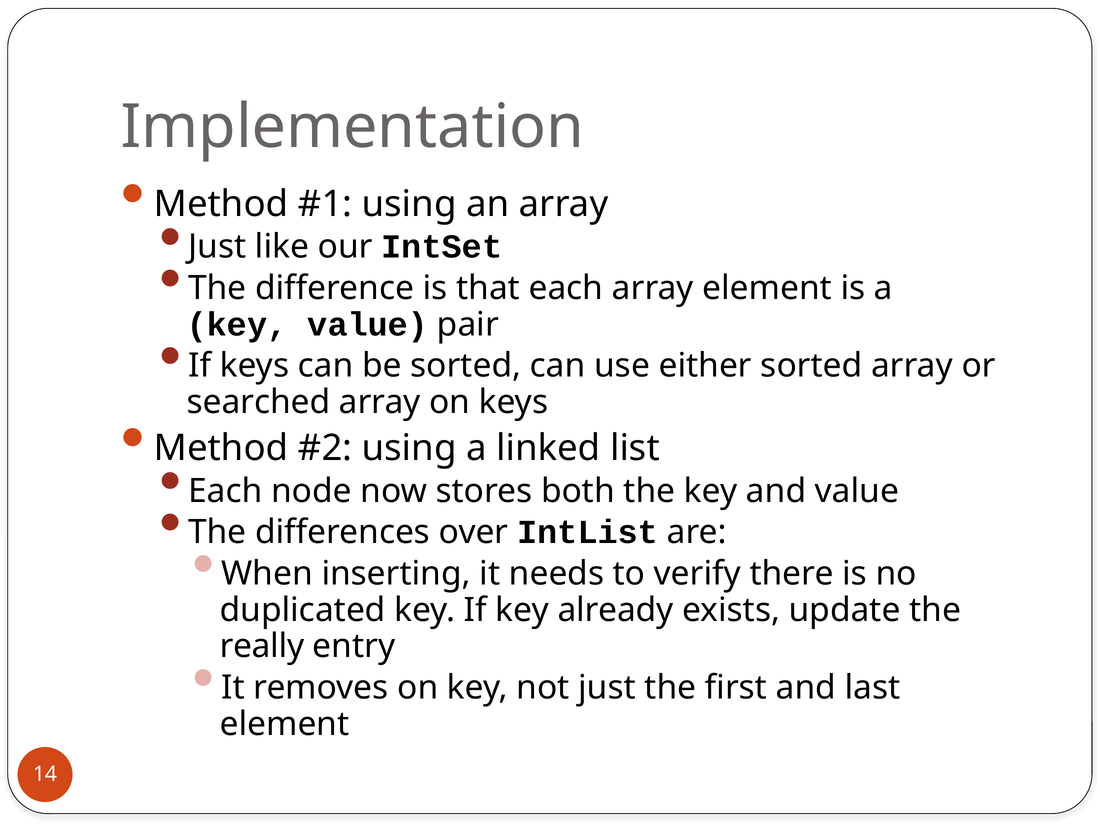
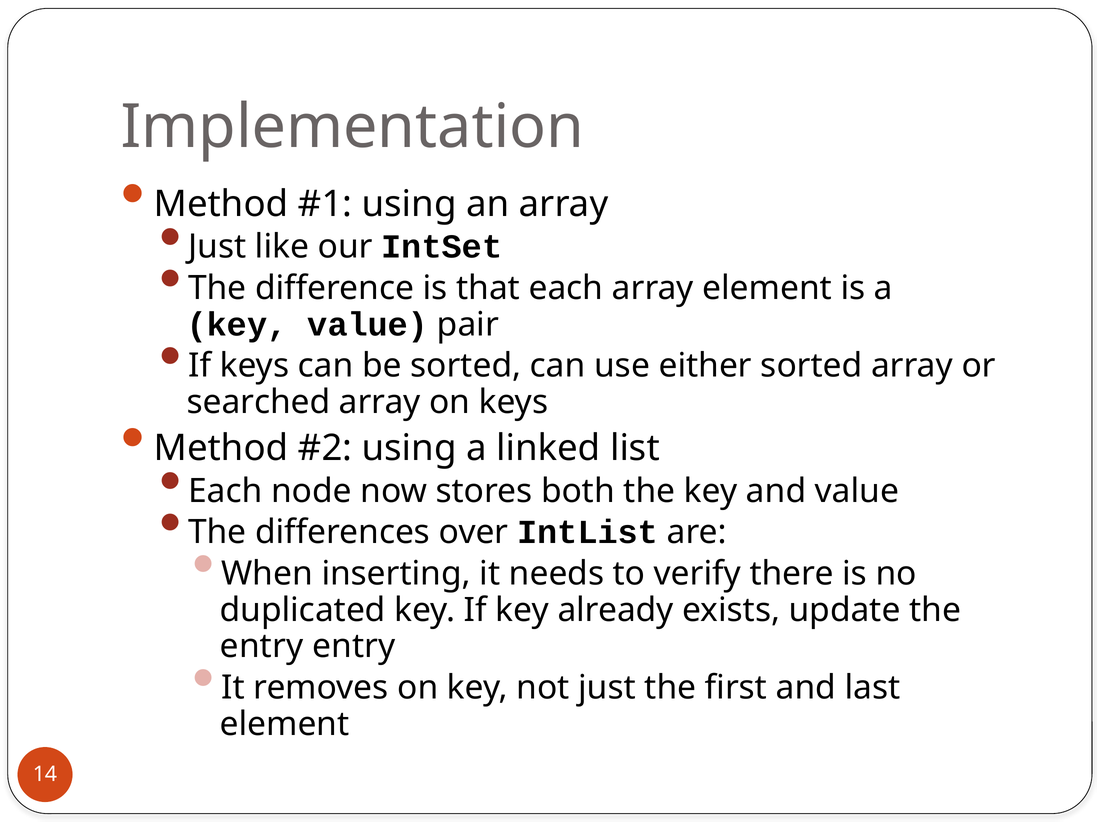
really at (262, 646): really -> entry
